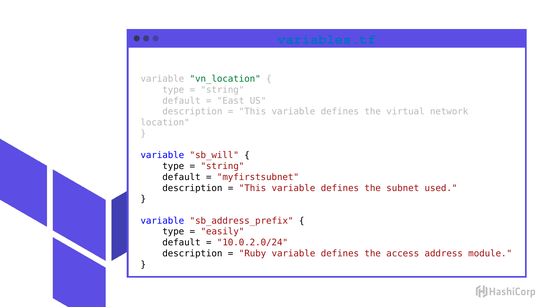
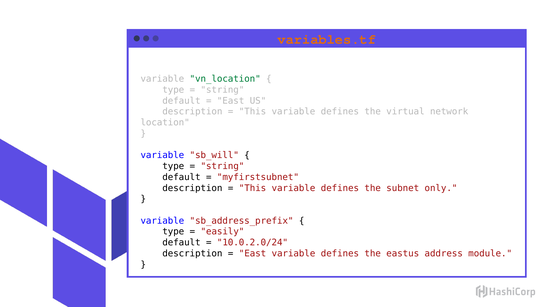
variables.tf colour: blue -> orange
used: used -> only
Ruby at (253, 254): Ruby -> East
access: access -> eastus
